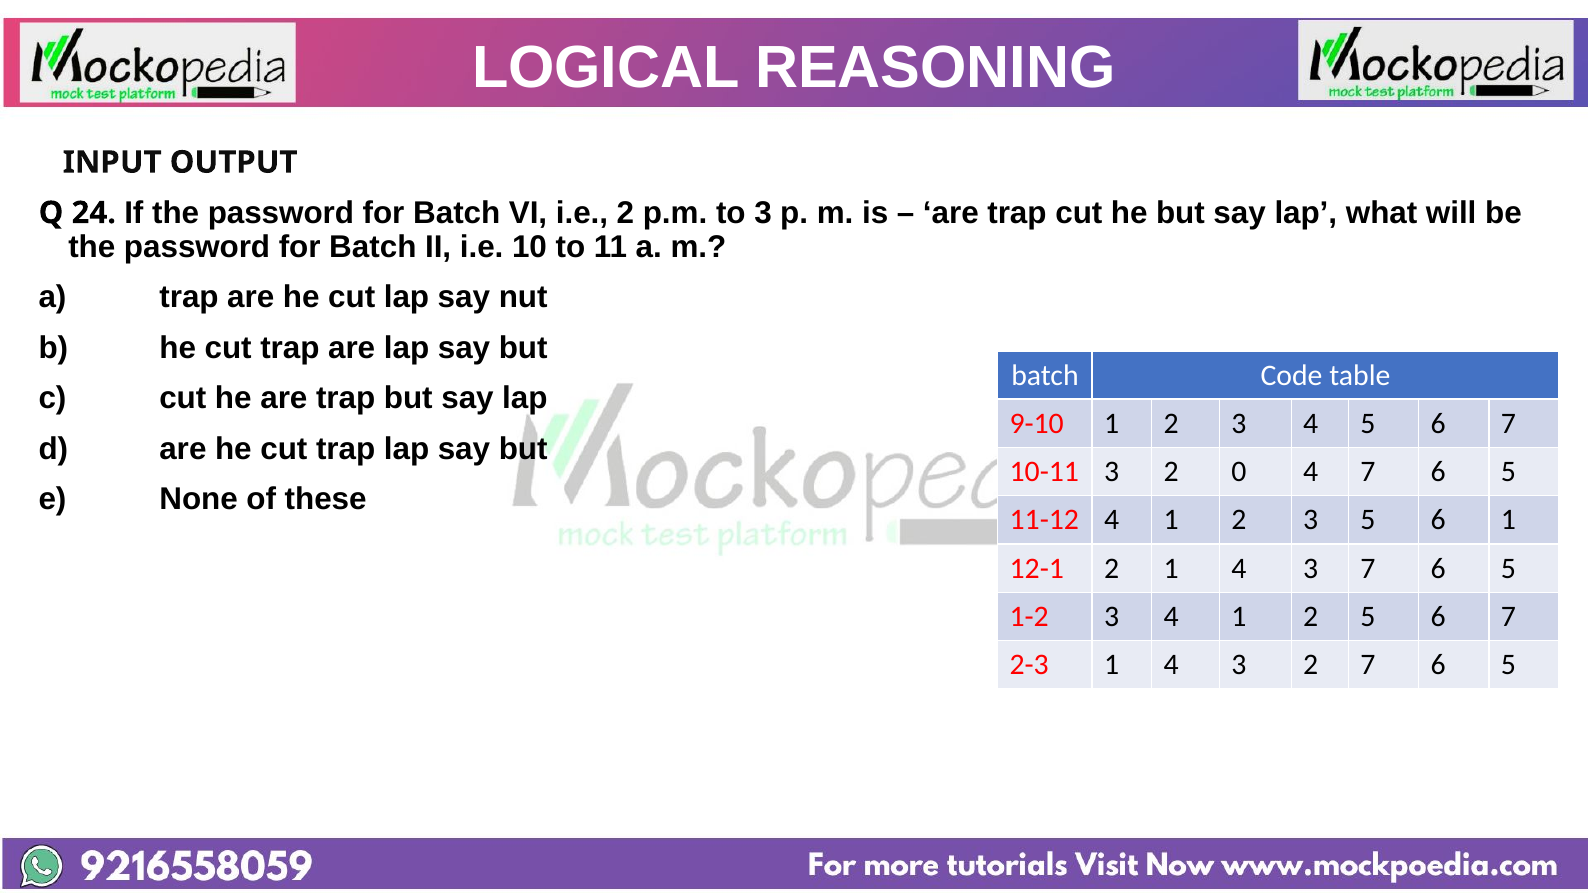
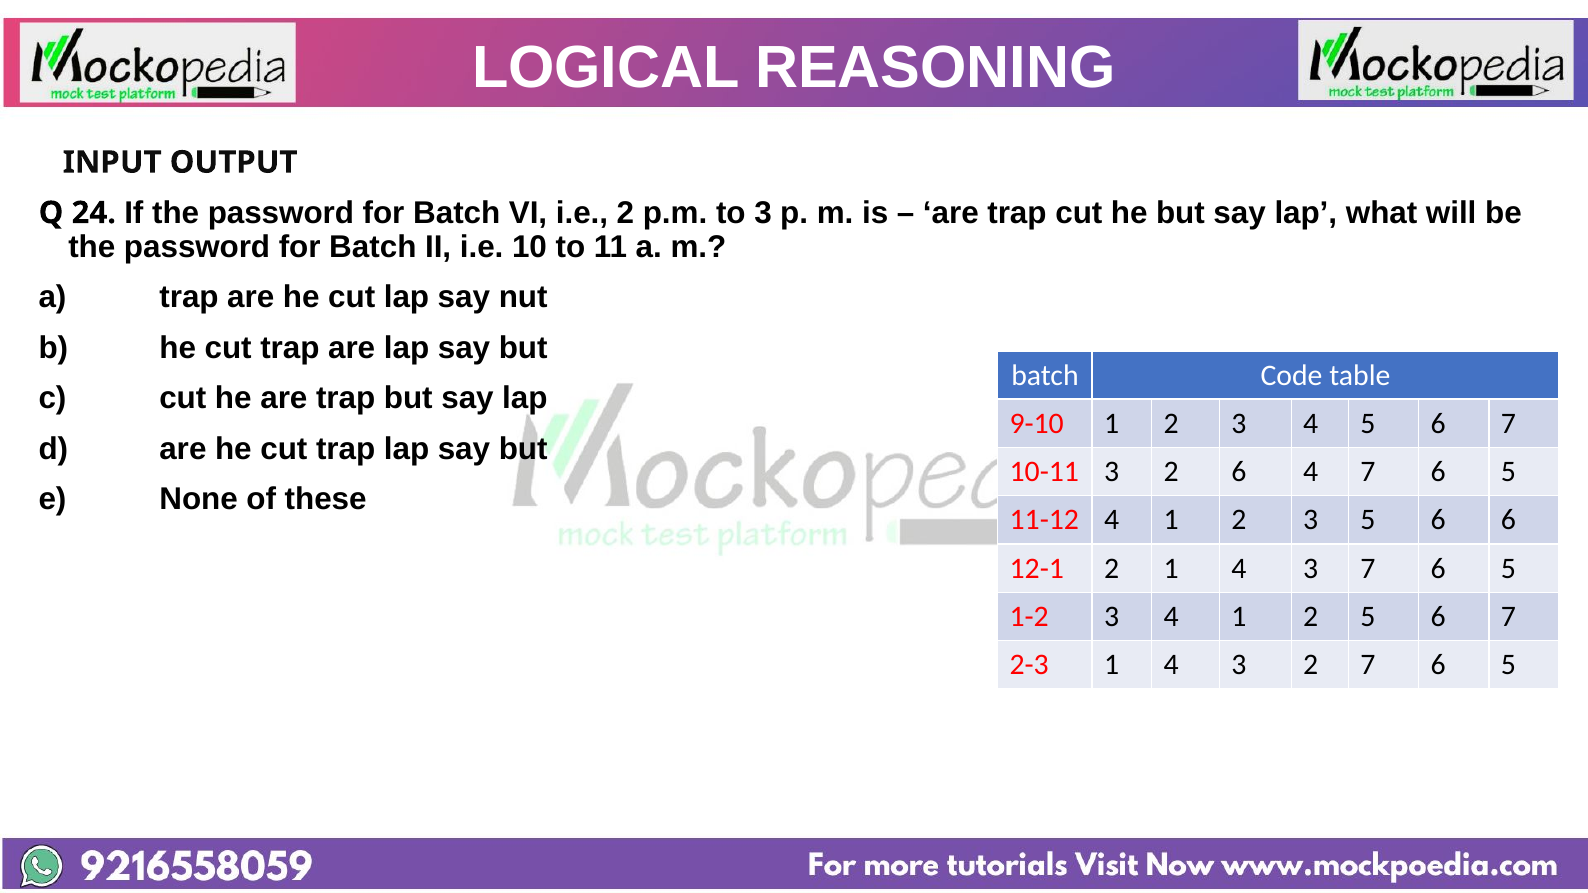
2 0: 0 -> 6
6 1: 1 -> 6
